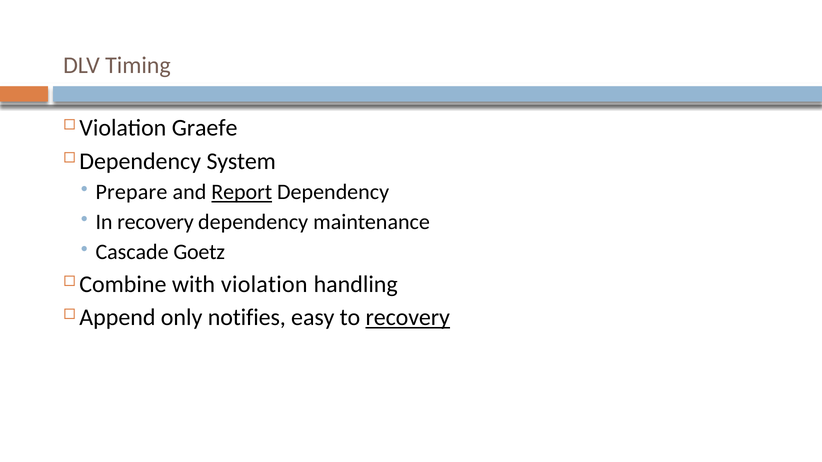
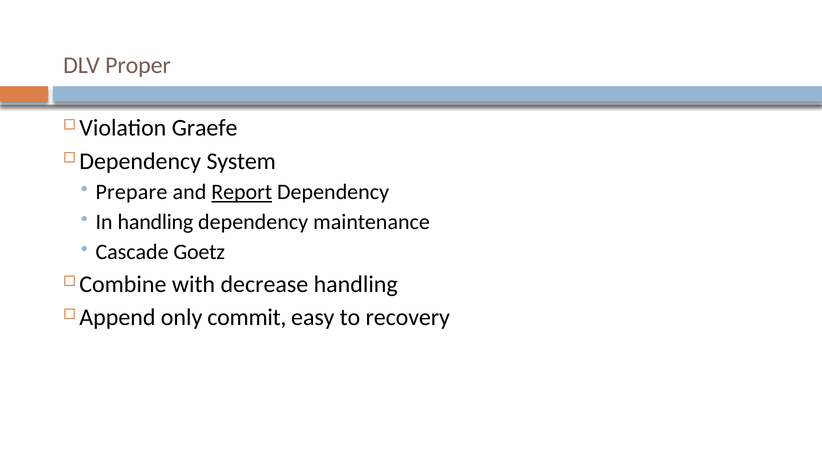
Timing: Timing -> Proper
In recovery: recovery -> handling
violation: violation -> decrease
notifies: notifies -> commit
recovery at (408, 318) underline: present -> none
